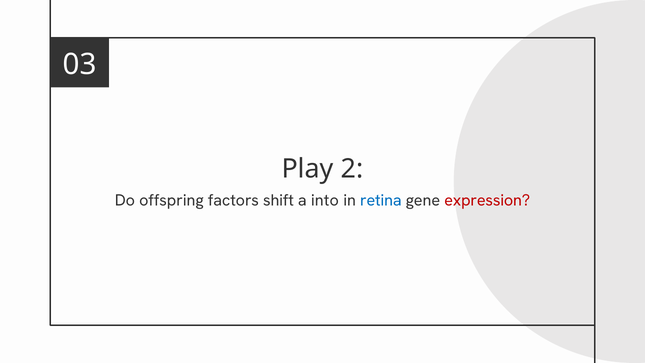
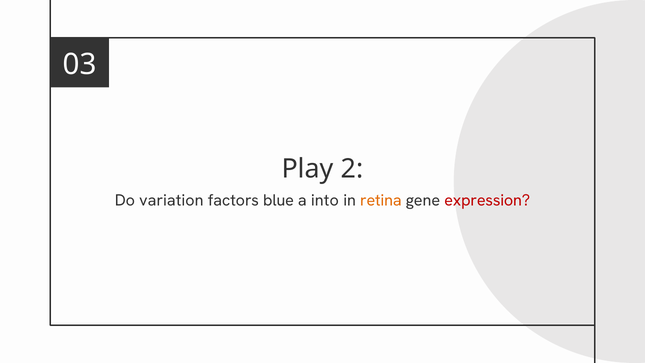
offspring: offspring -> variation
shift: shift -> blue
retina colour: blue -> orange
